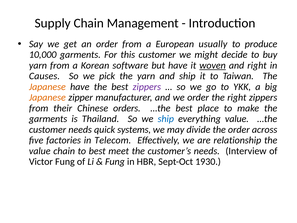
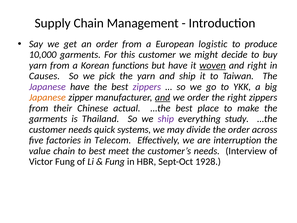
usually: usually -> logistic
software: software -> functions
Japanese at (47, 87) colour: orange -> purple
and at (163, 97) underline: none -> present
orders: orders -> actual
ship at (166, 119) colour: blue -> purple
everything value: value -> study
relationship: relationship -> interruption
1930: 1930 -> 1928
